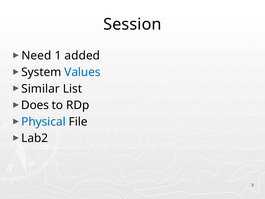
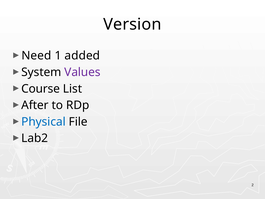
Session: Session -> Version
Values colour: blue -> purple
Similar: Similar -> Course
Does: Does -> After
